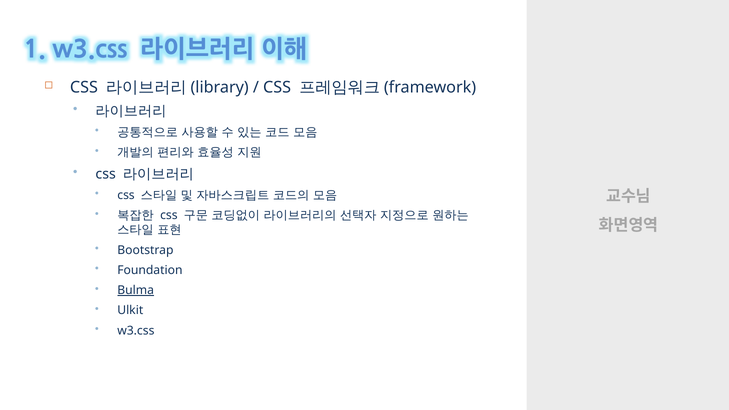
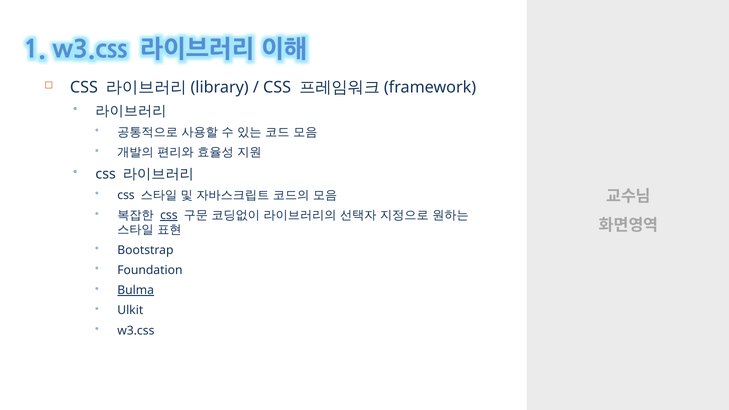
css at (169, 215) underline: none -> present
